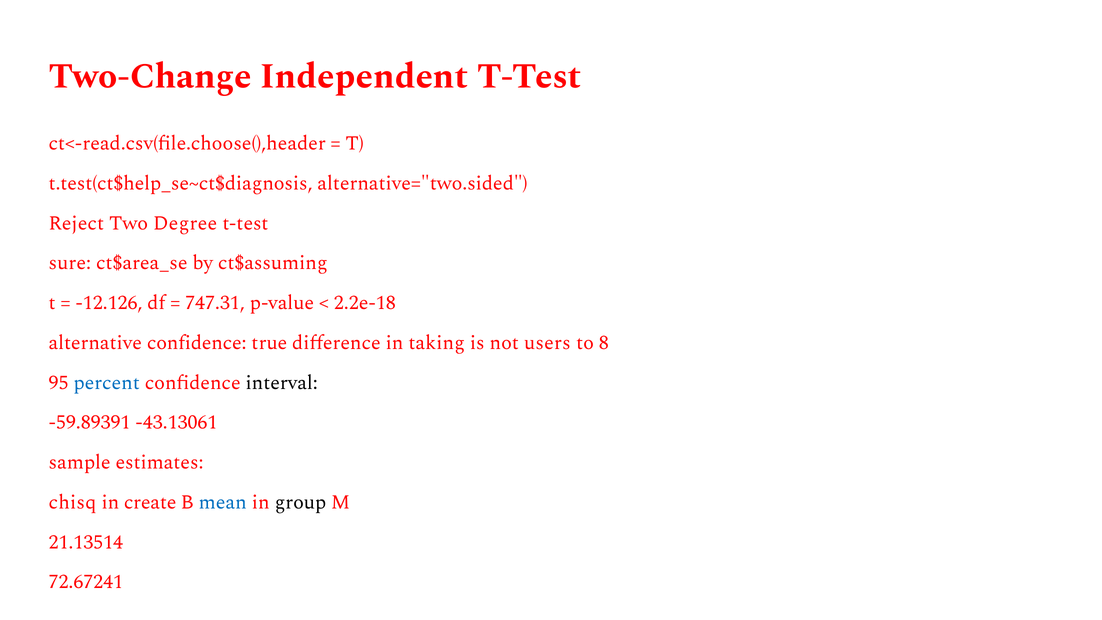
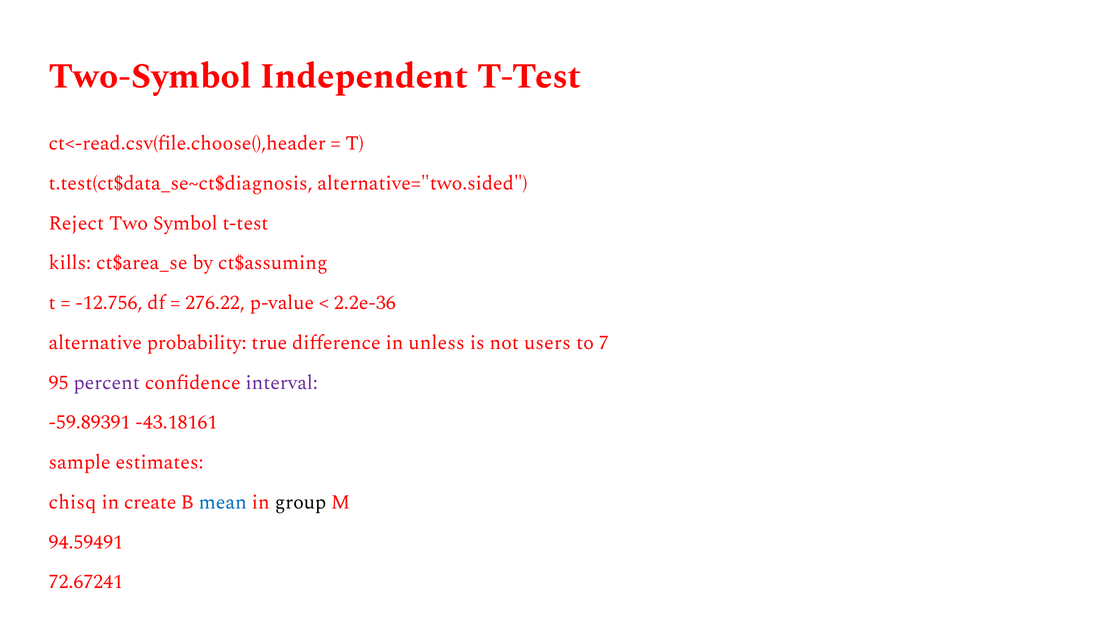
Two-Change: Two-Change -> Two-Symbol
t.test(ct$help_se~ct$diagnosis: t.test(ct$help_se~ct$diagnosis -> t.test(ct$data_se~ct$diagnosis
Degree: Degree -> Symbol
sure: sure -> kills
-12.126: -12.126 -> -12.756
747.31: 747.31 -> 276.22
2.2e-18: 2.2e-18 -> 2.2e-36
alternative confidence: confidence -> probability
taking: taking -> unless
8: 8 -> 7
percent colour: blue -> purple
interval colour: black -> purple
-43.13061: -43.13061 -> -43.18161
21.13514: 21.13514 -> 94.59491
